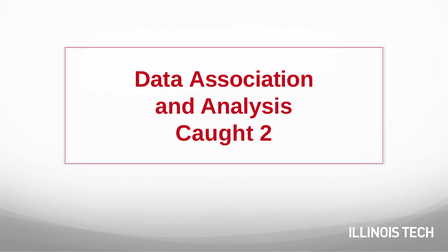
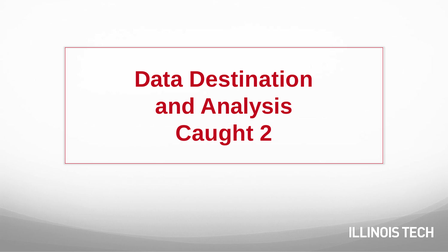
Association: Association -> Destination
